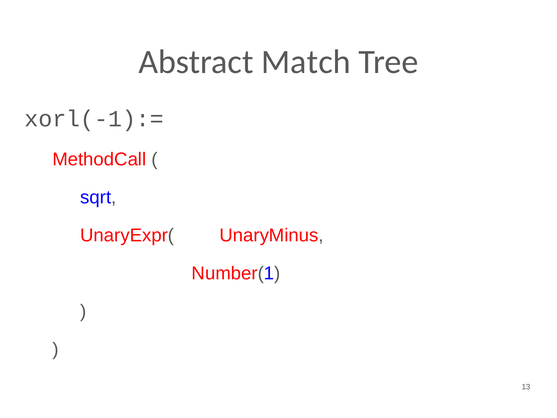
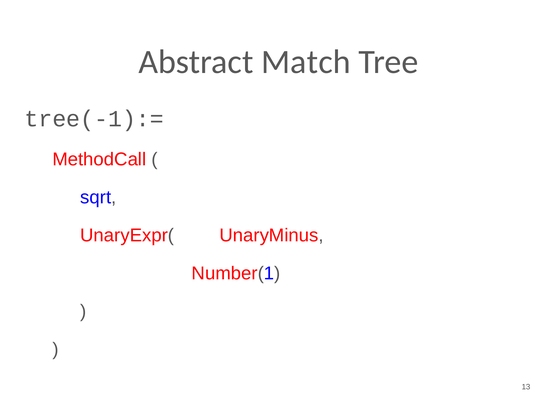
xorl(-1):=: xorl(-1):= -> tree(-1):=
